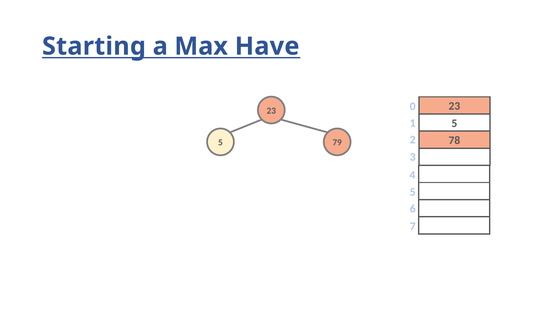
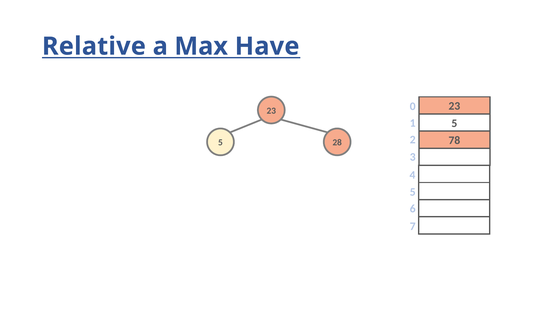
Starting: Starting -> Relative
79: 79 -> 28
